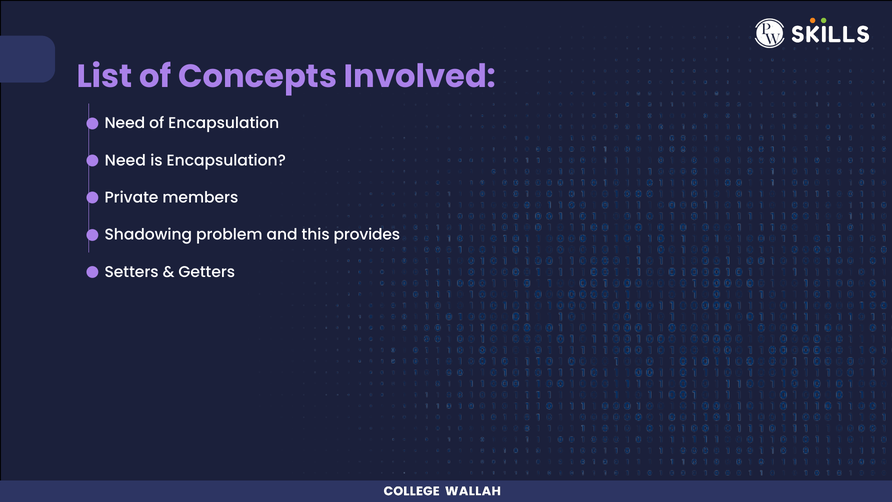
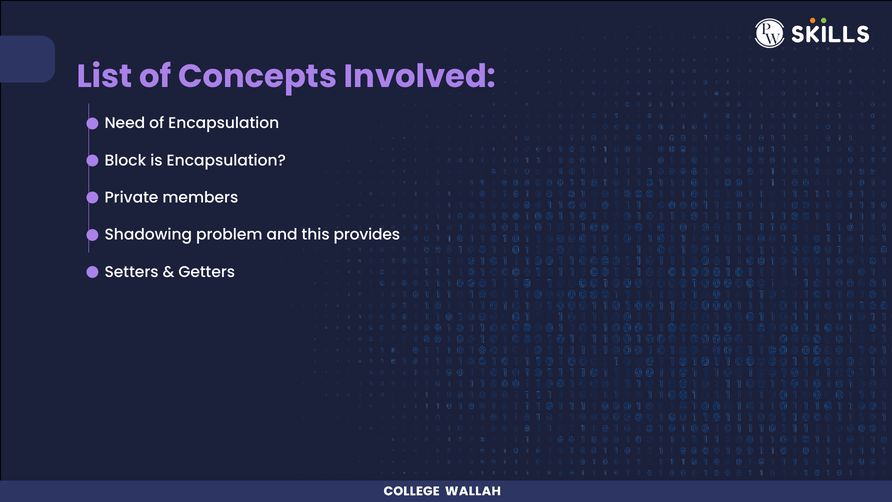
Need at (125, 160): Need -> Block
